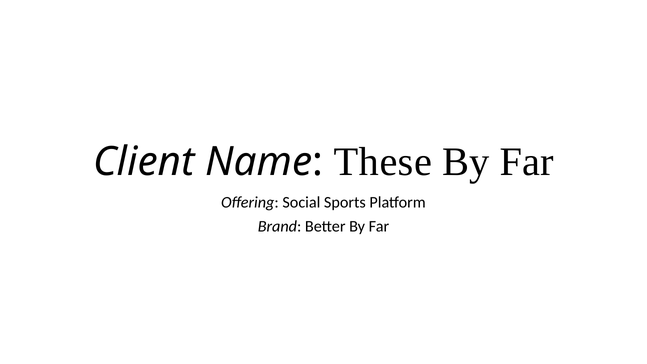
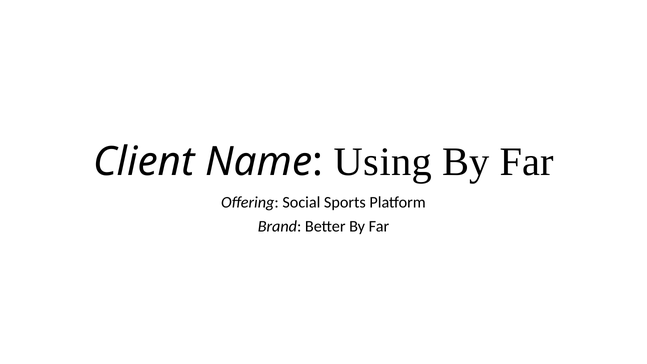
These: These -> Using
